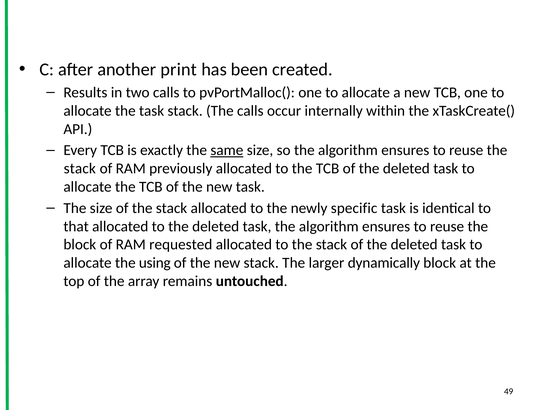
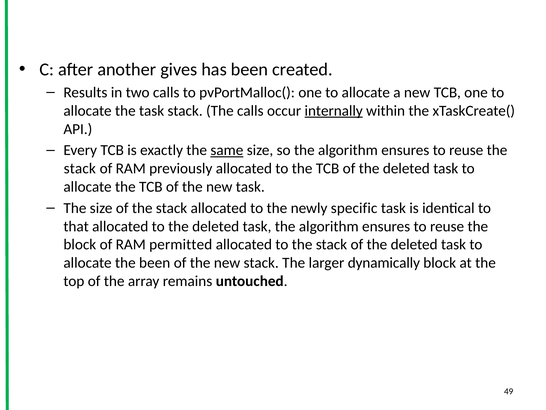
print: print -> gives
internally underline: none -> present
requested: requested -> permitted
the using: using -> been
